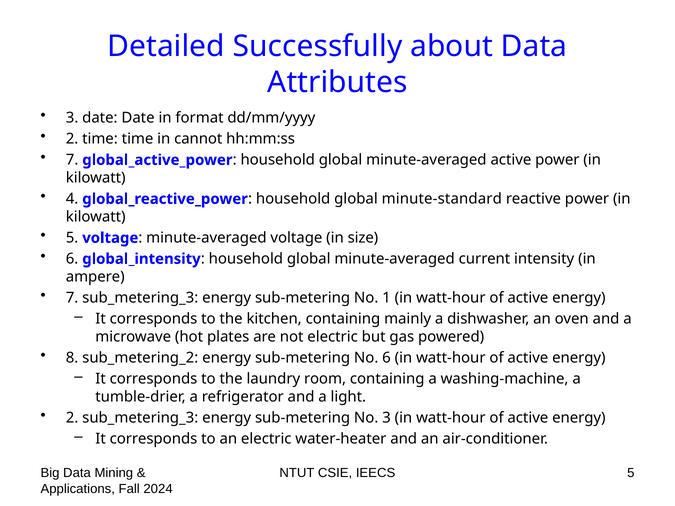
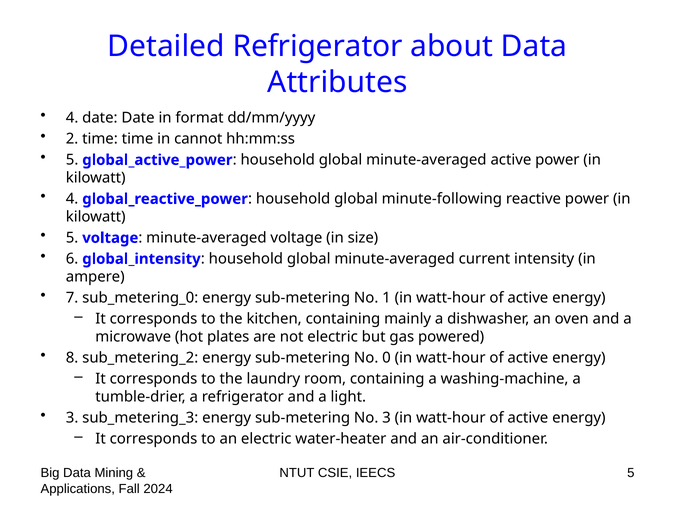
Detailed Successfully: Successfully -> Refrigerator
3 at (72, 118): 3 -> 4
7 at (72, 160): 7 -> 5
minute-standard: minute-standard -> minute-following
7 sub_metering_3: sub_metering_3 -> sub_metering_0
No 6: 6 -> 0
2 at (72, 418): 2 -> 3
